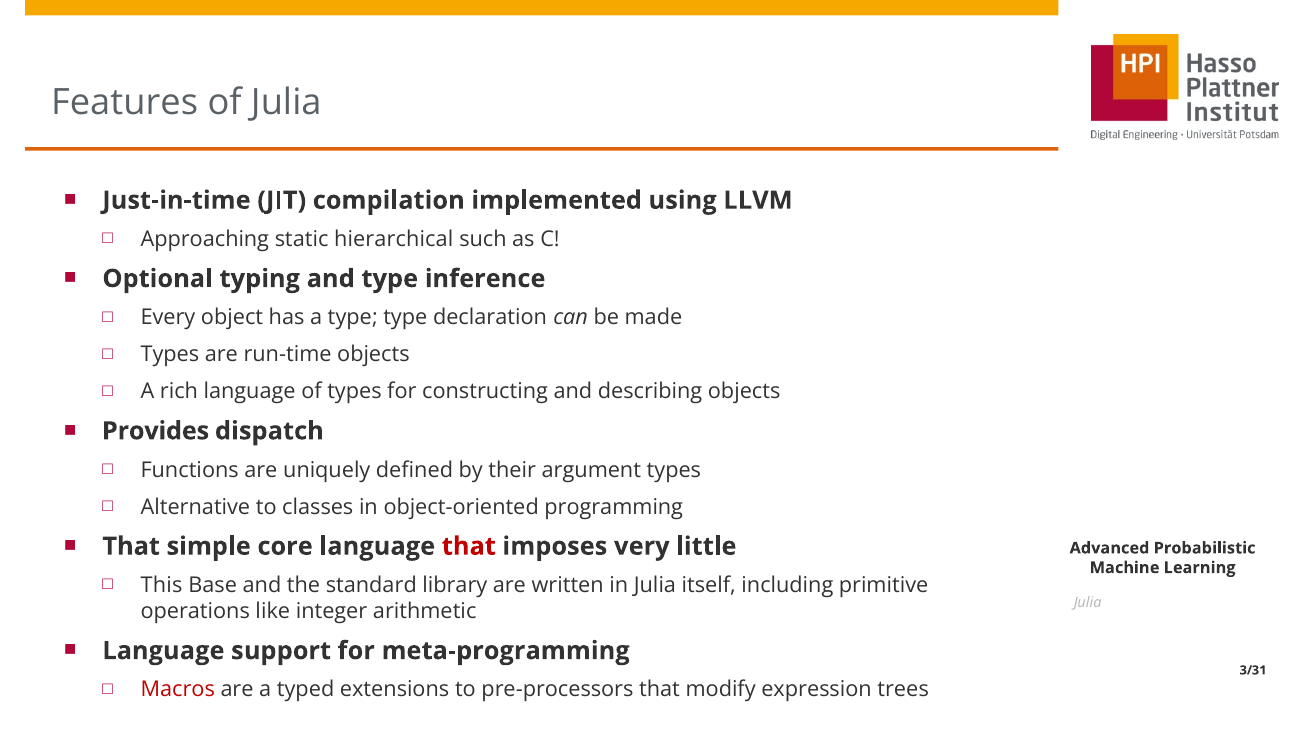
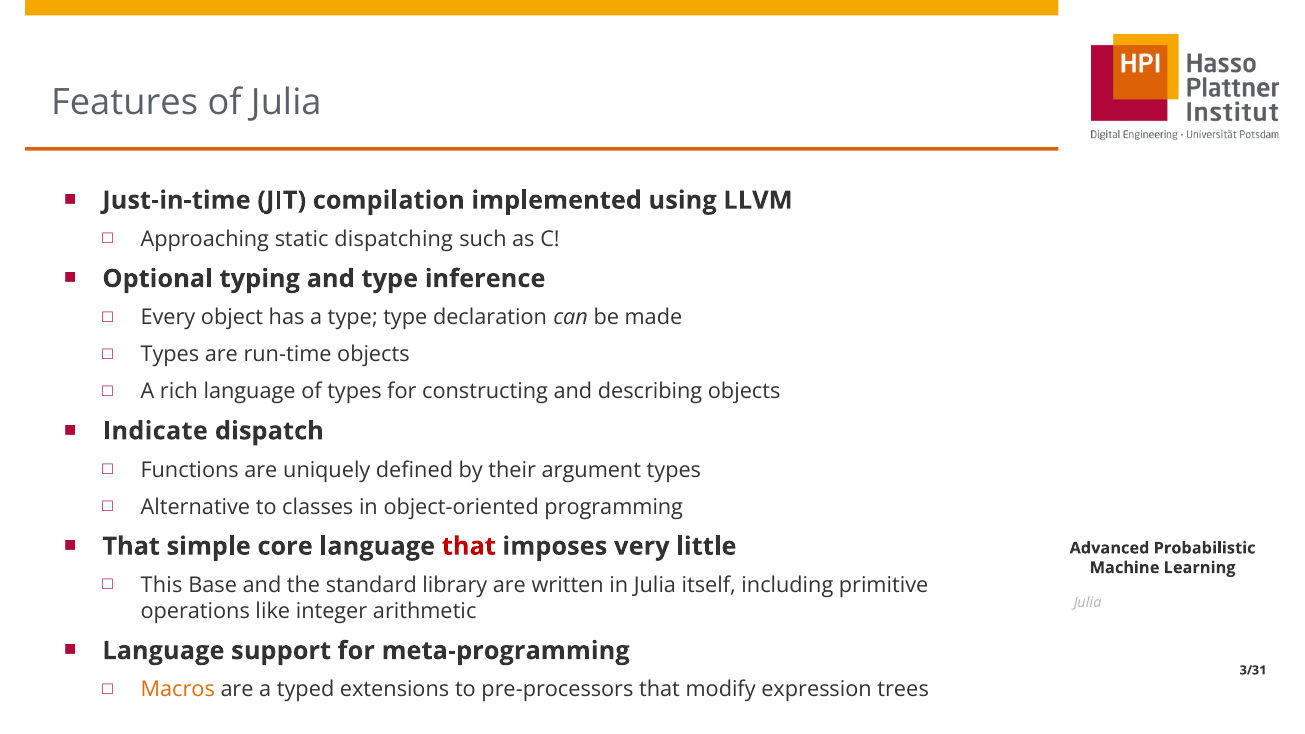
hierarchical: hierarchical -> dispatching
Provides: Provides -> Indicate
Macros colour: red -> orange
